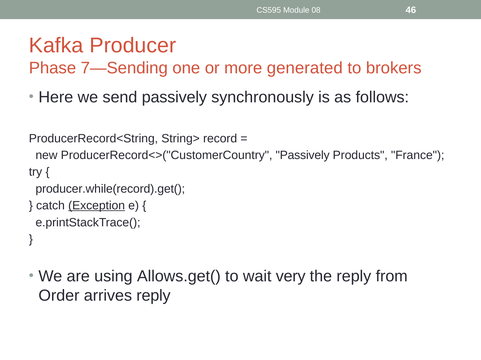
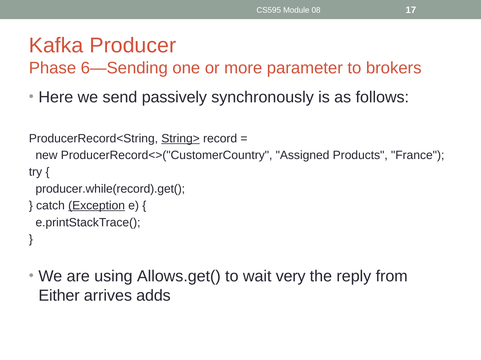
46: 46 -> 17
7—Sending: 7—Sending -> 6—Sending
generated: generated -> parameter
String> underline: none -> present
ProducerRecord<>("CustomerCountry Passively: Passively -> Assigned
Order: Order -> Either
arrives reply: reply -> adds
